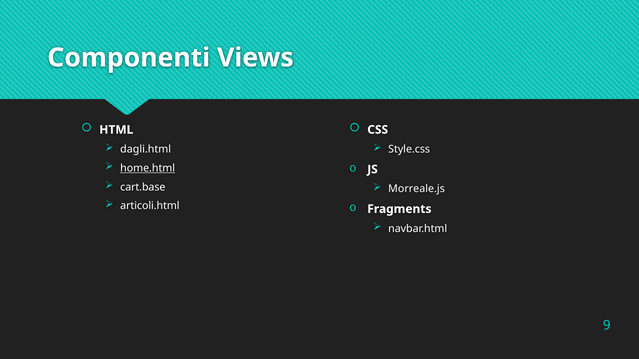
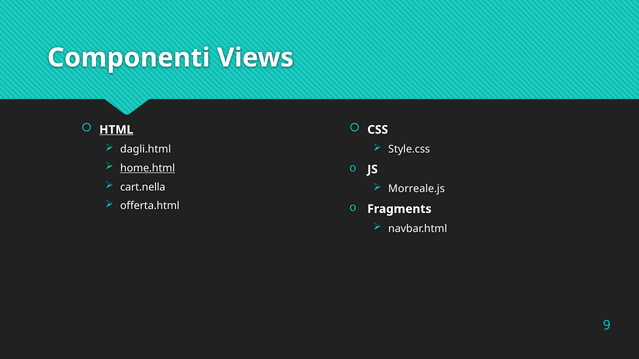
HTML underline: none -> present
cart.base: cart.base -> cart.nella
articoli.html: articoli.html -> offerta.html
